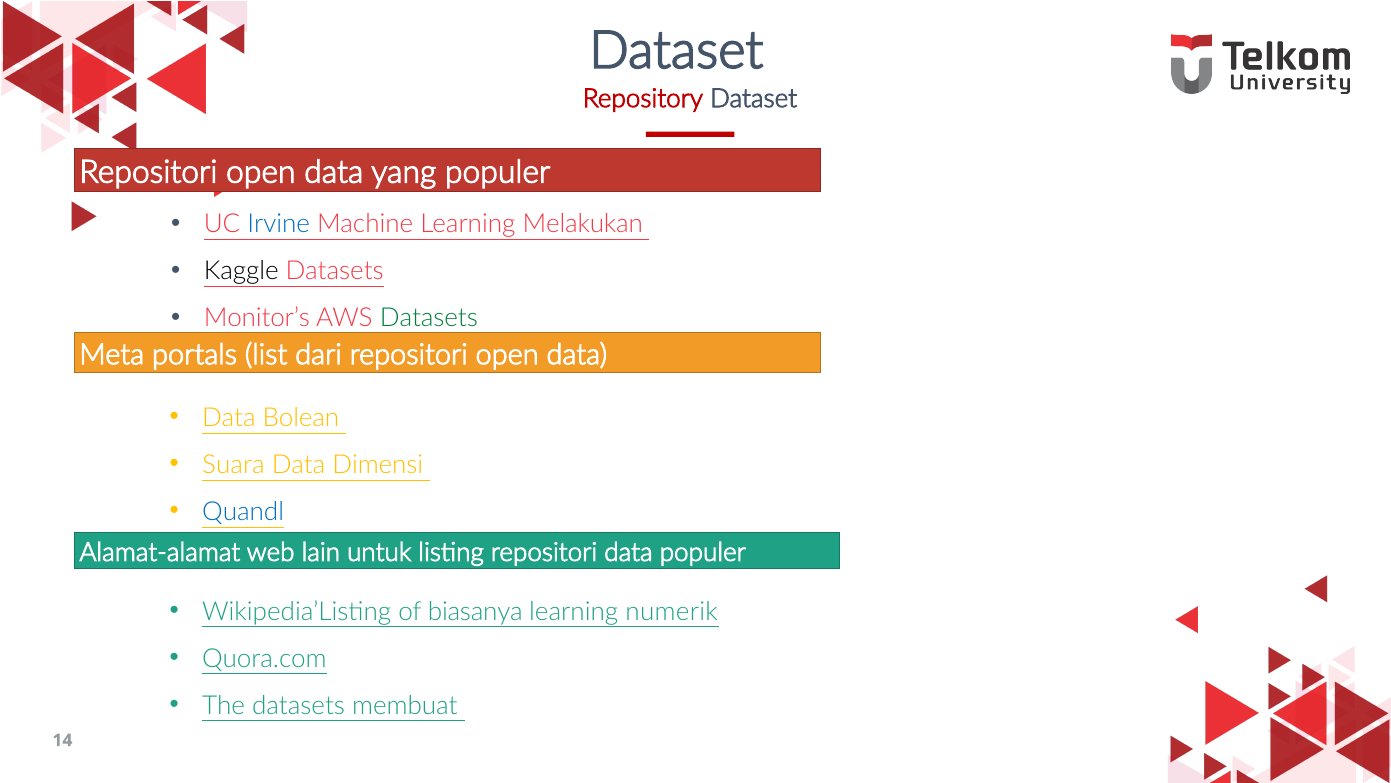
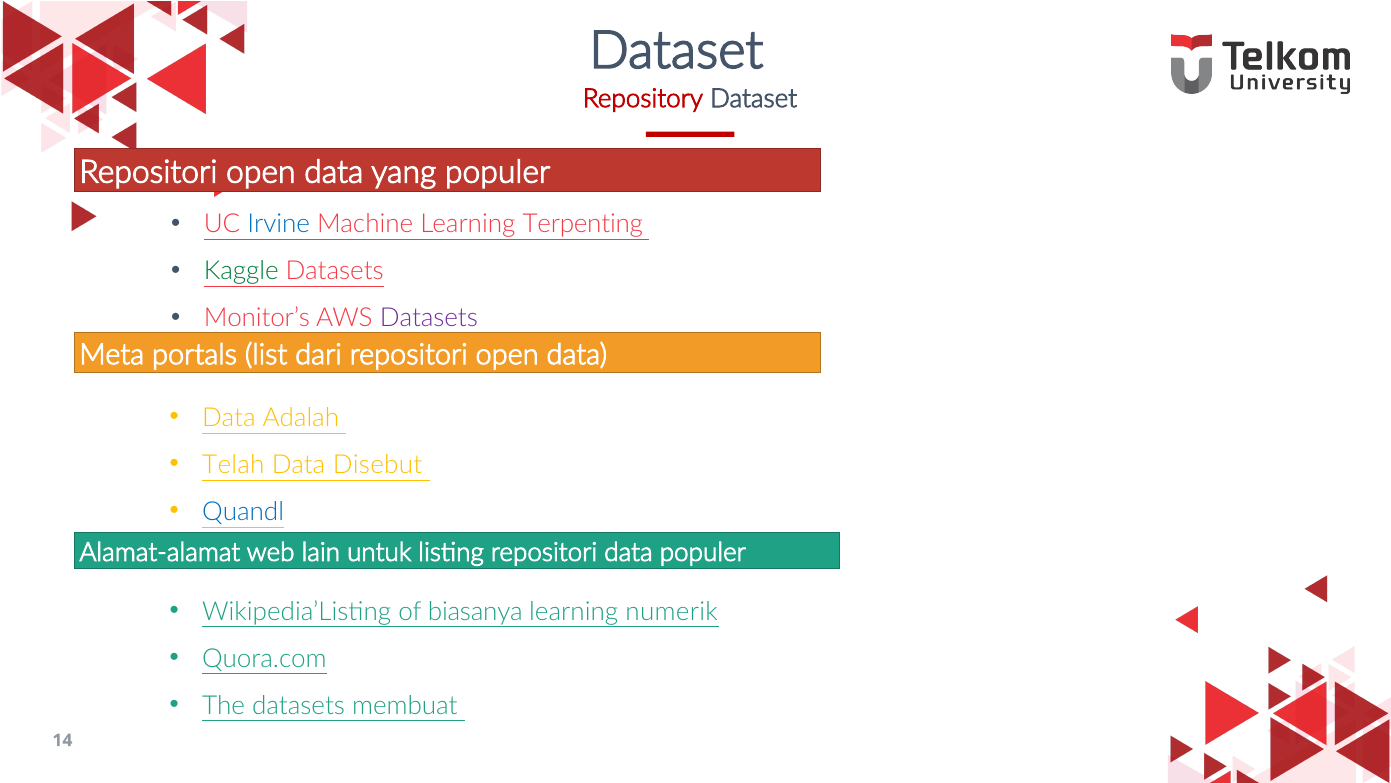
Melakukan: Melakukan -> Terpenting
Kaggle colour: black -> green
Datasets at (429, 318) colour: green -> purple
Bolean: Bolean -> Adalah
Suara: Suara -> Telah
Dimensi: Dimensi -> Disebut
